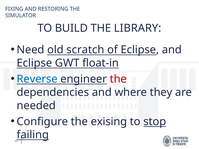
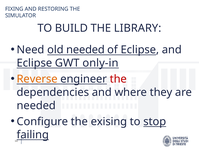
old scratch: scratch -> needed
float-in: float-in -> only-in
Reverse colour: blue -> orange
